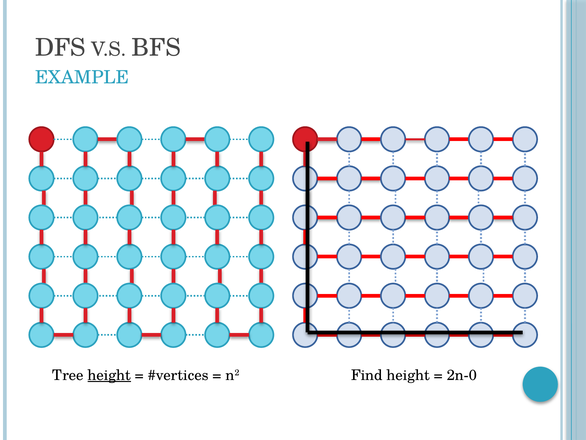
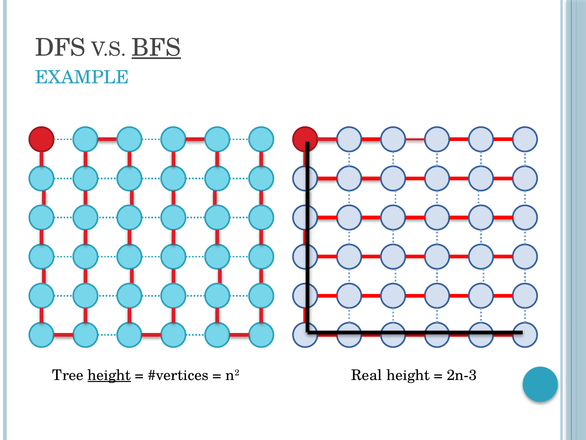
BFS underline: none -> present
Find: Find -> Real
2n-0: 2n-0 -> 2n-3
